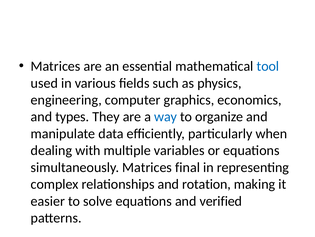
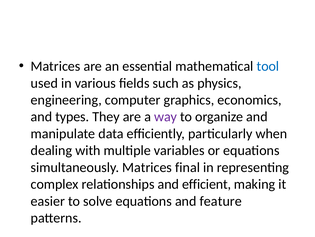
way colour: blue -> purple
rotation: rotation -> efficient
verified: verified -> feature
